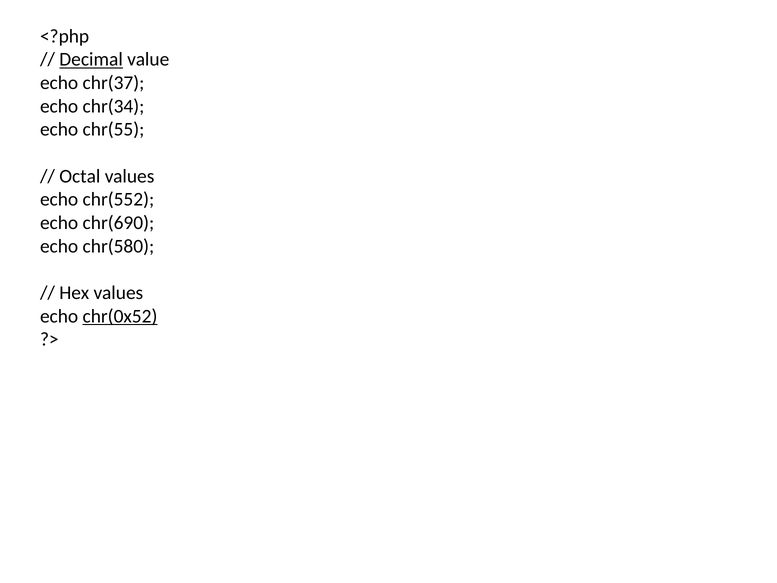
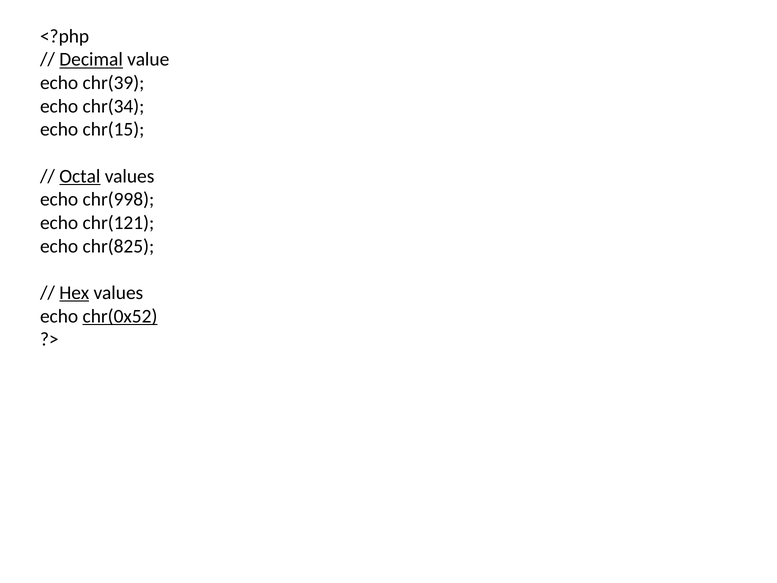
chr(37: chr(37 -> chr(39
chr(55: chr(55 -> chr(15
Octal underline: none -> present
chr(552: chr(552 -> chr(998
chr(690: chr(690 -> chr(121
chr(580: chr(580 -> chr(825
Hex underline: none -> present
